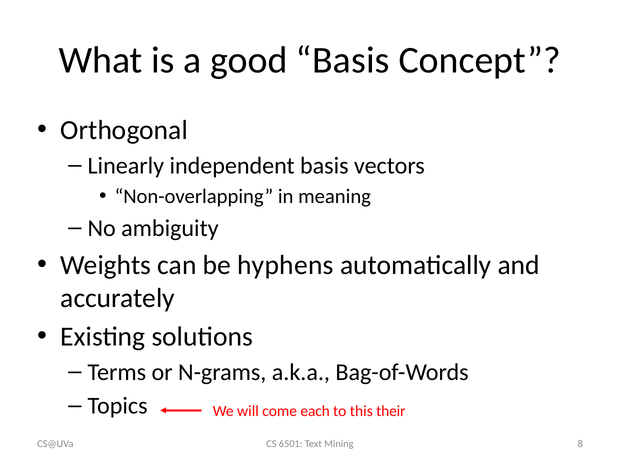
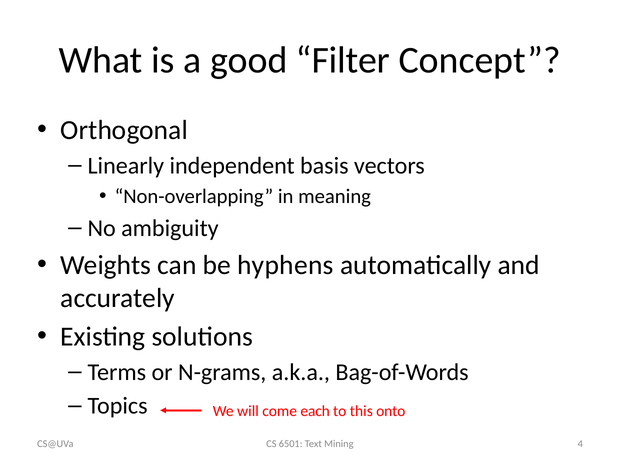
good Basis: Basis -> Filter
their: their -> onto
8: 8 -> 4
